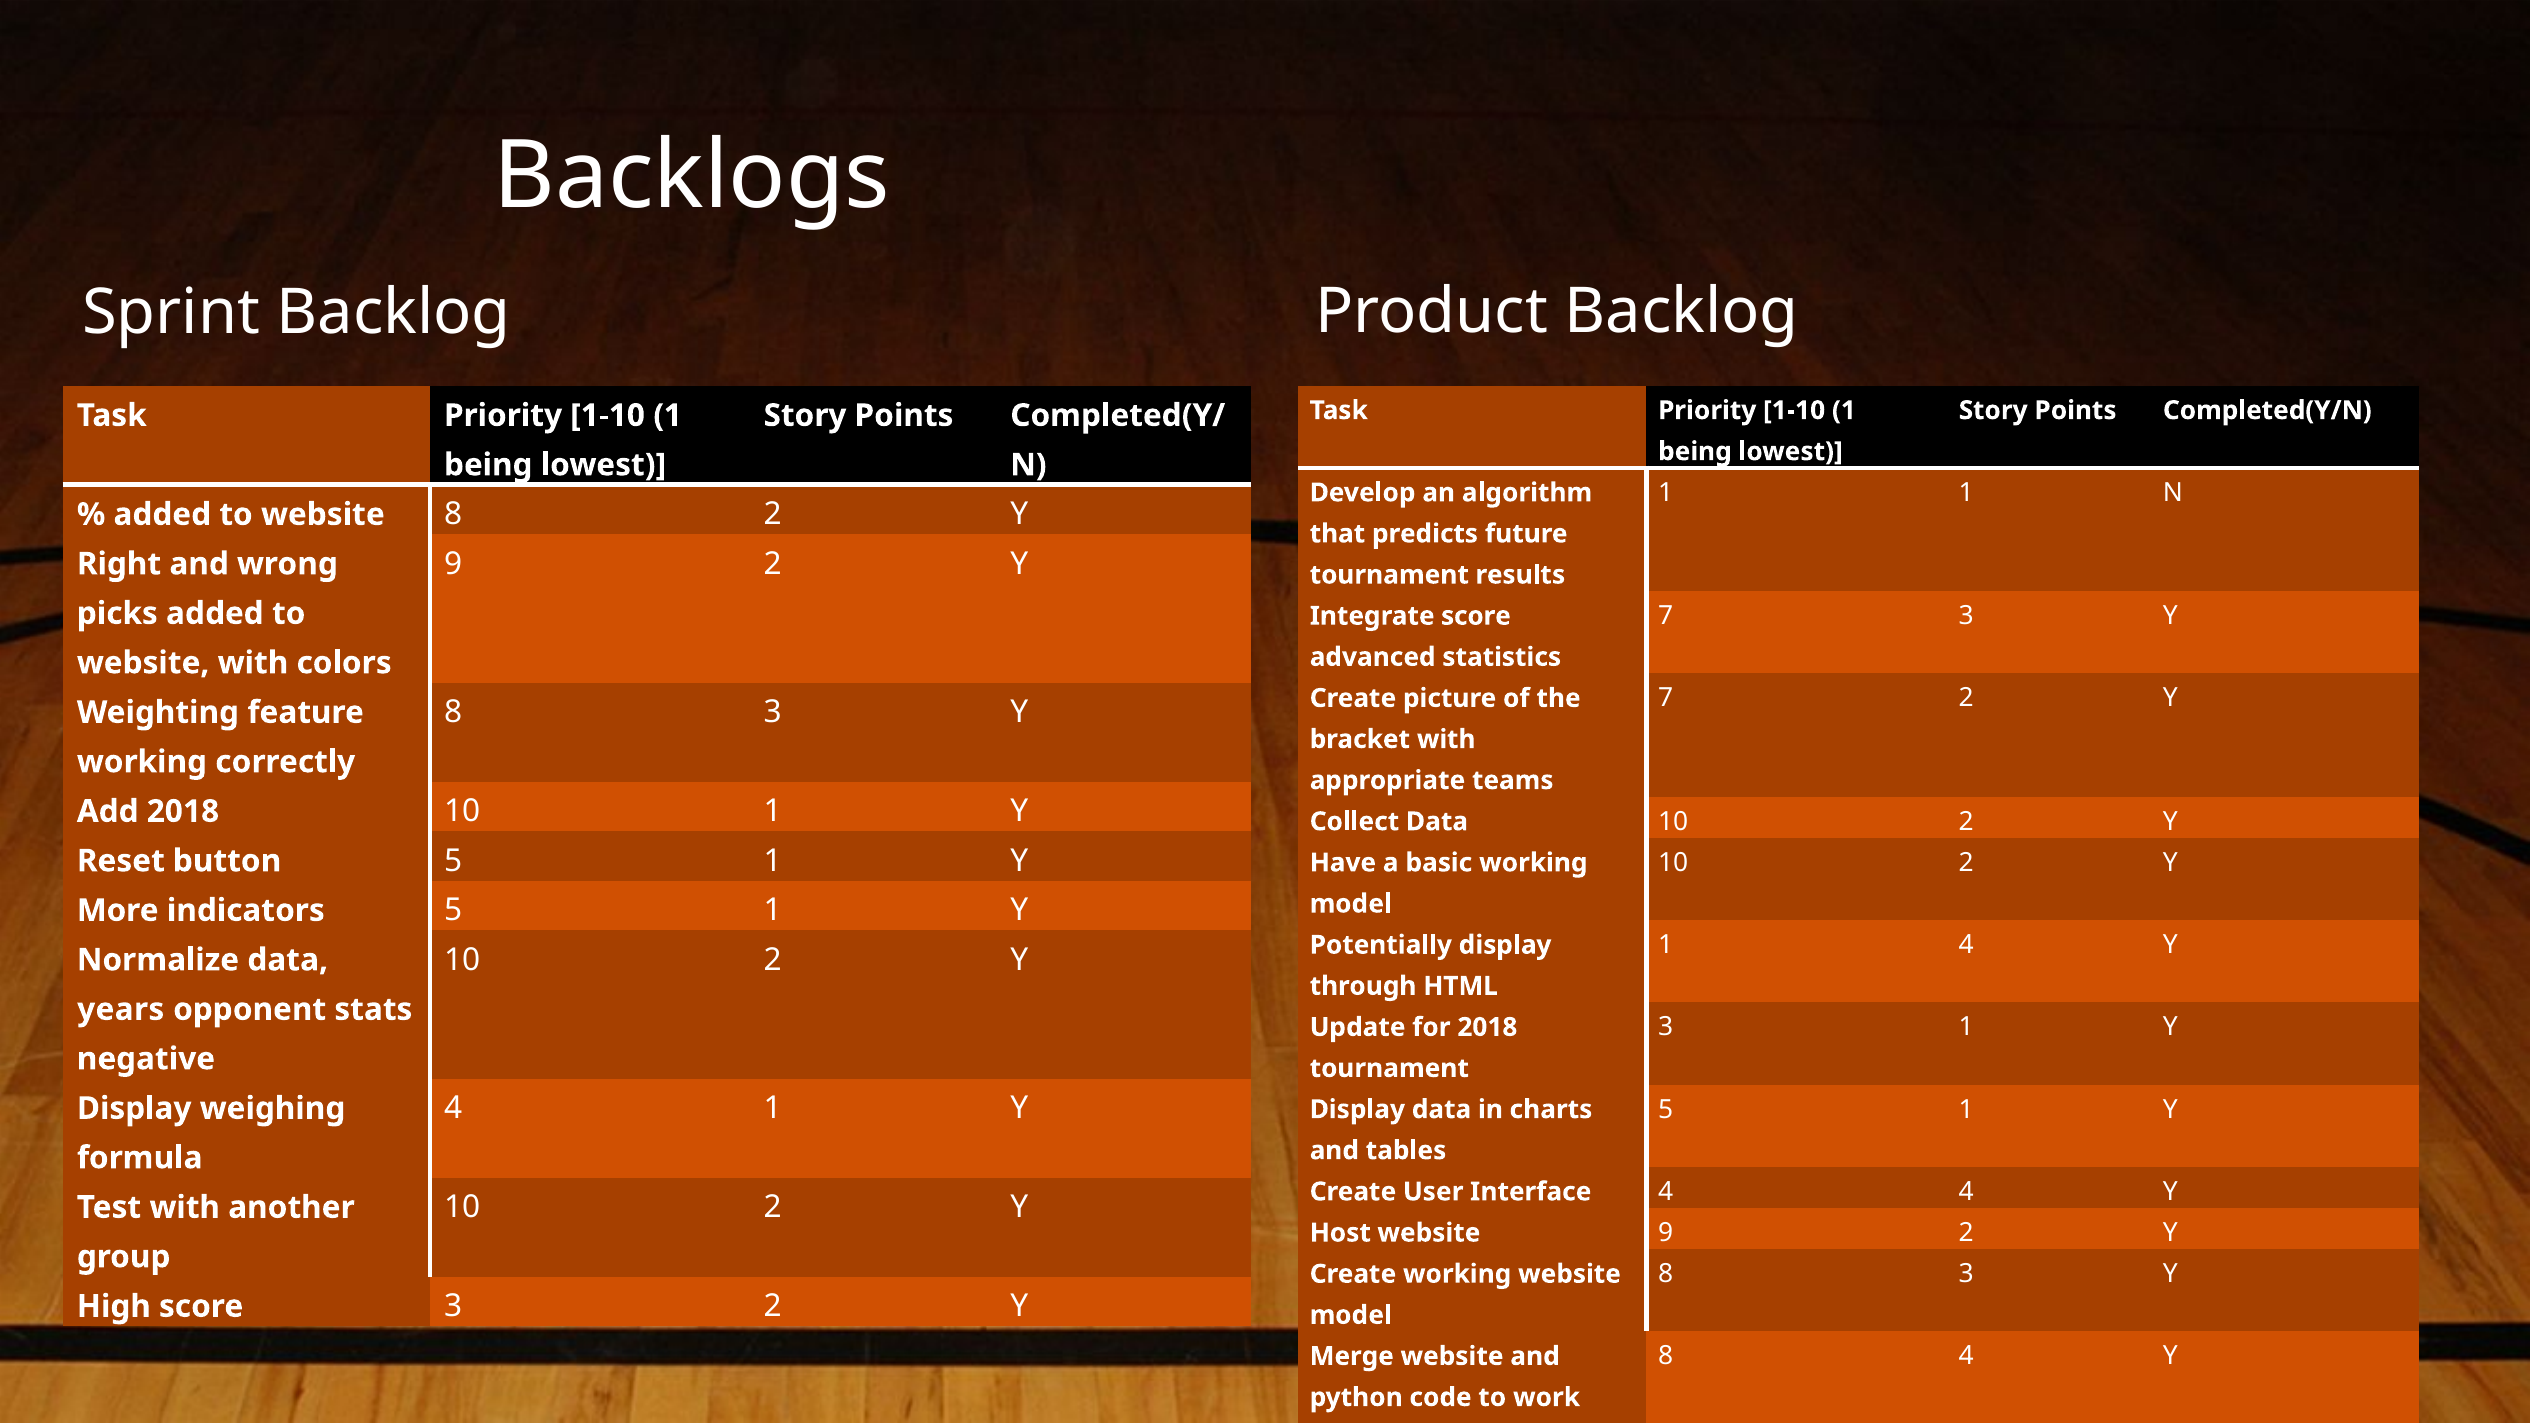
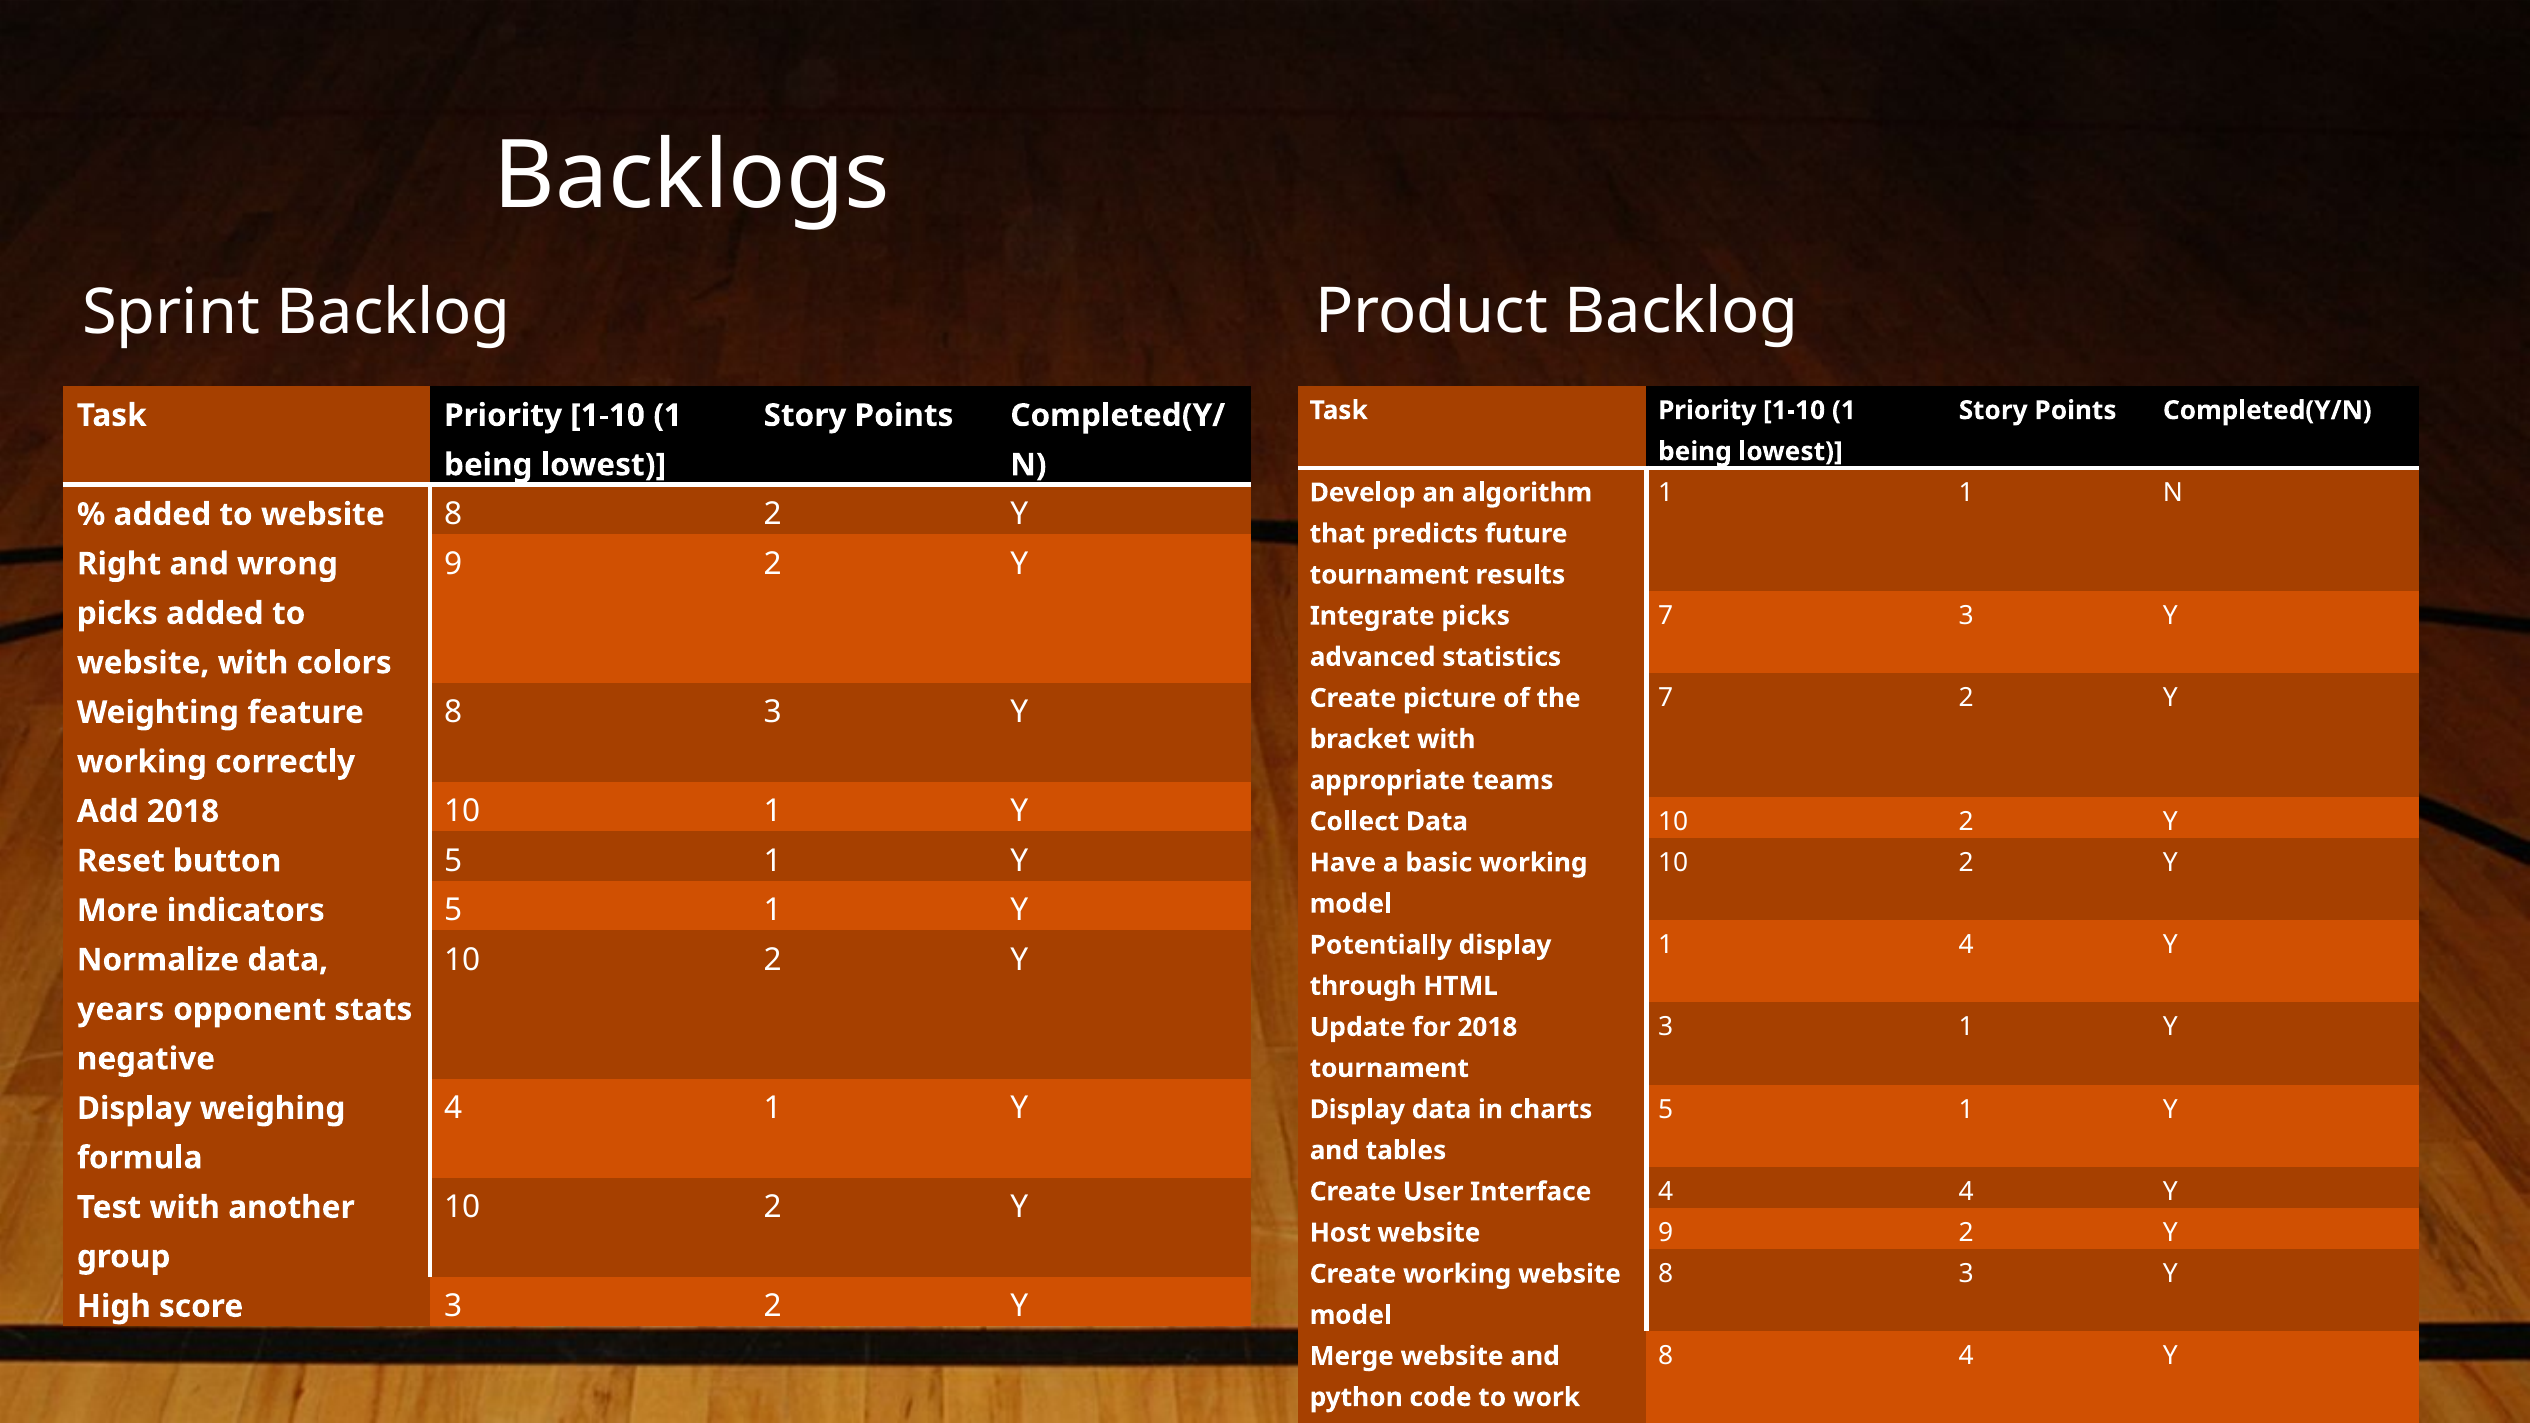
Integrate score: score -> picks
